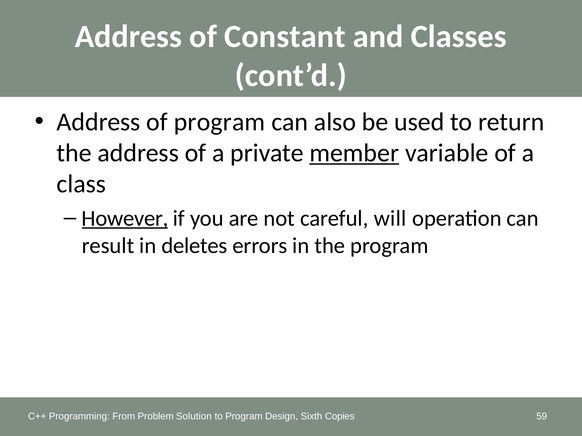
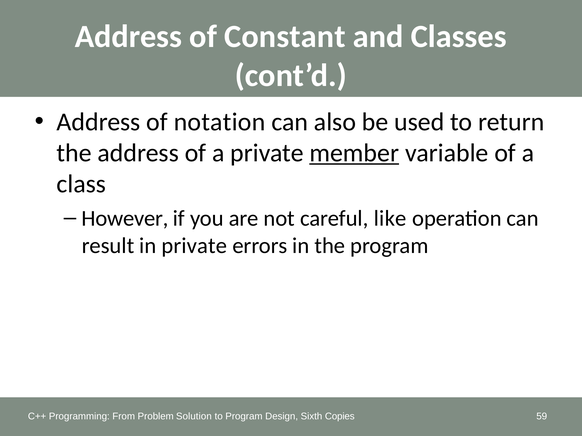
of program: program -> notation
However underline: present -> none
will: will -> like
in deletes: deletes -> private
